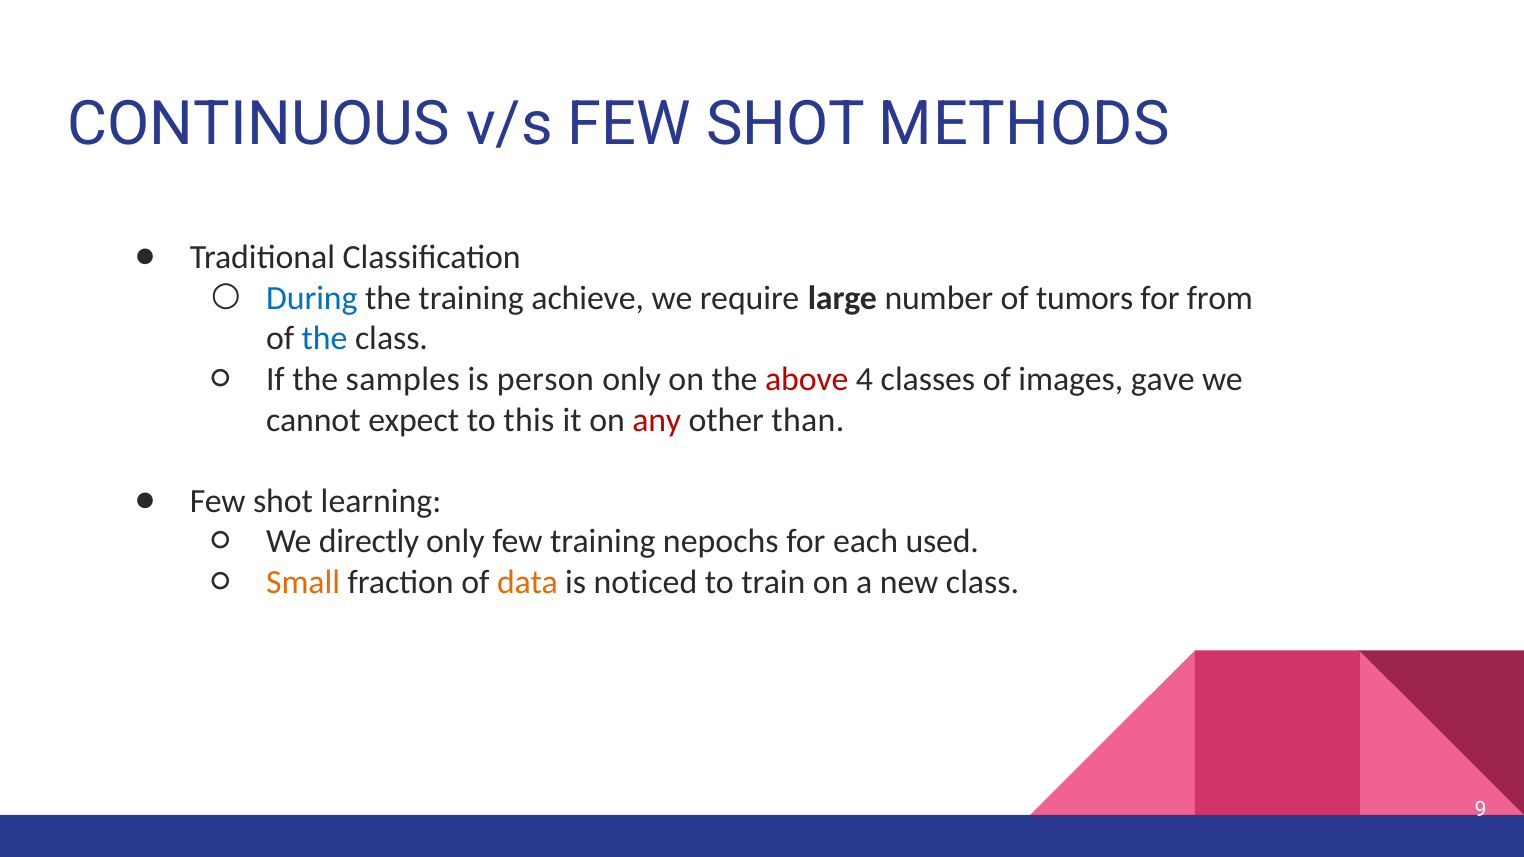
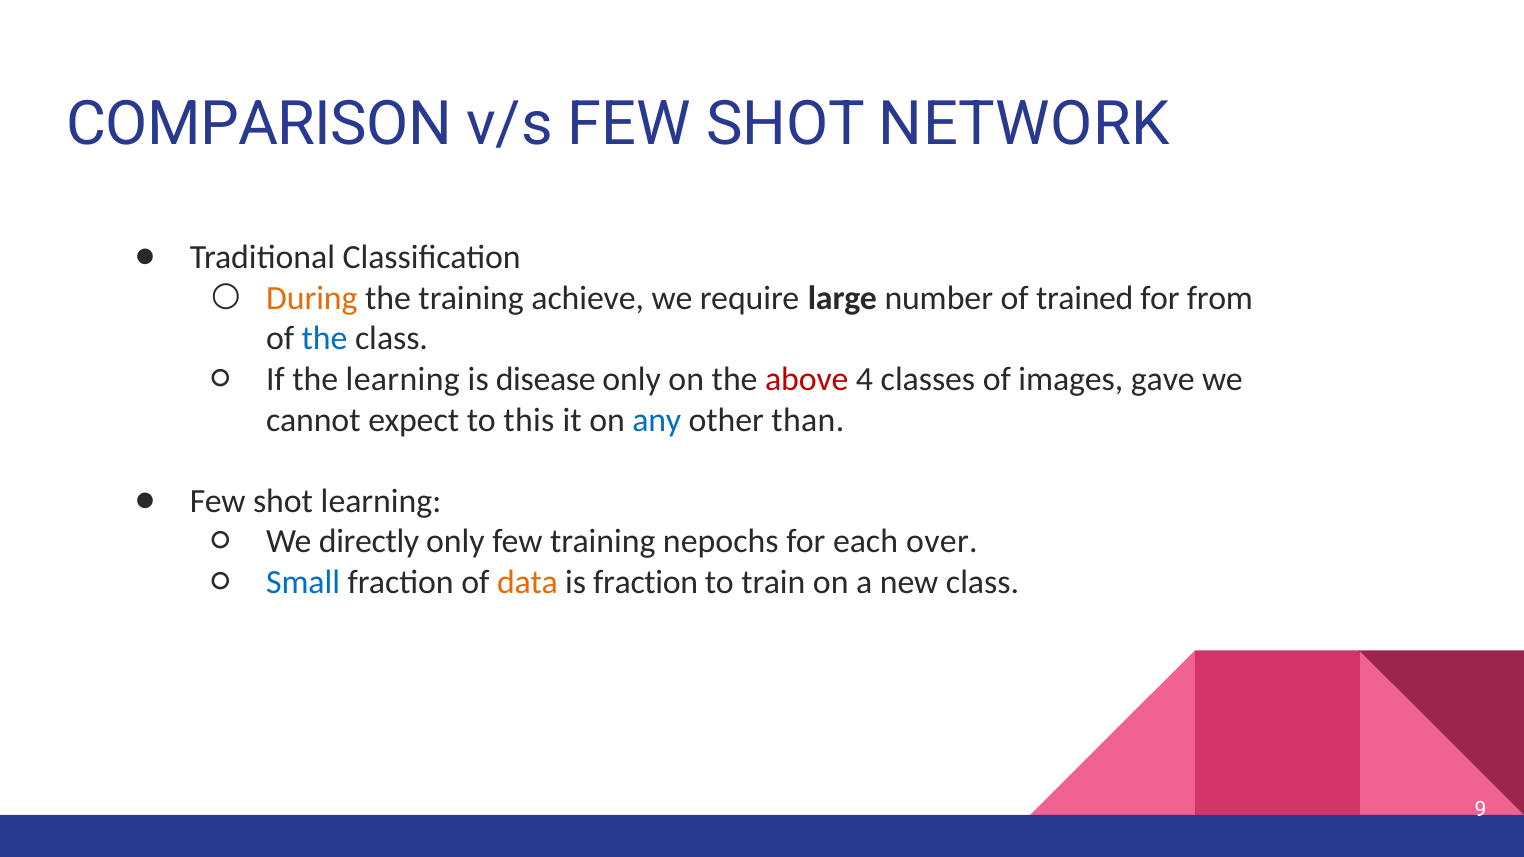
CONTINUOUS: CONTINUOUS -> COMPARISON
METHODS: METHODS -> NETWORK
During colour: blue -> orange
tumors: tumors -> trained
the samples: samples -> learning
person: person -> disease
any colour: red -> blue
used: used -> over
Small colour: orange -> blue
is noticed: noticed -> fraction
